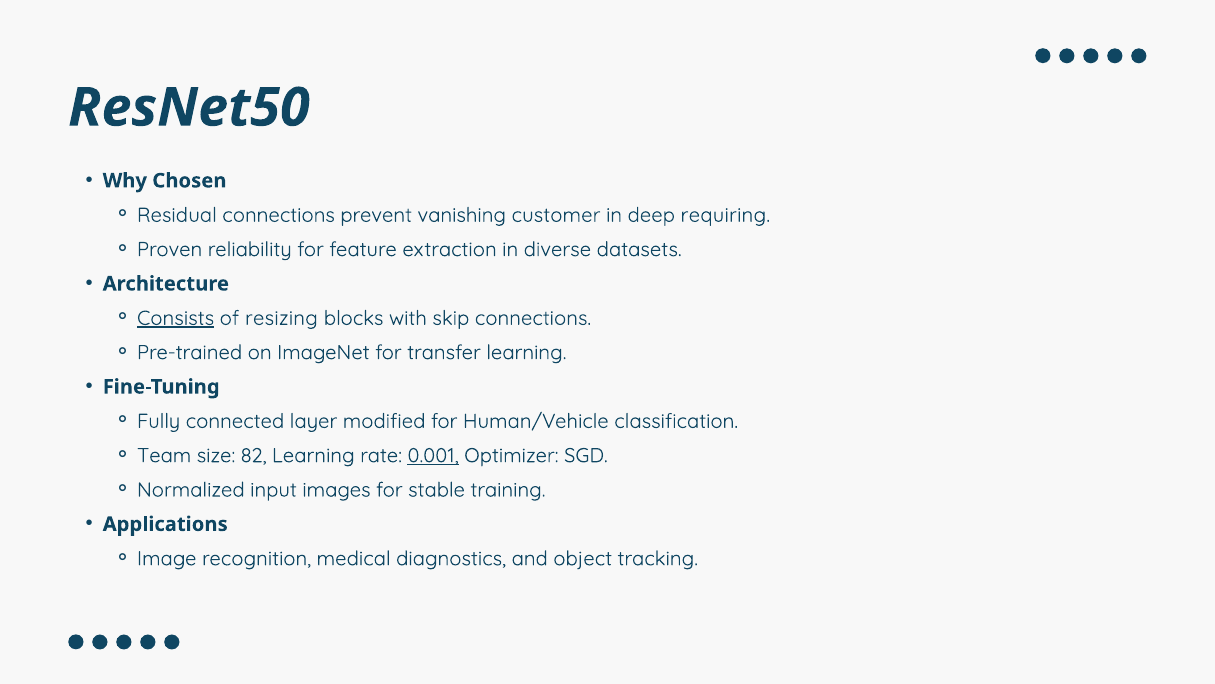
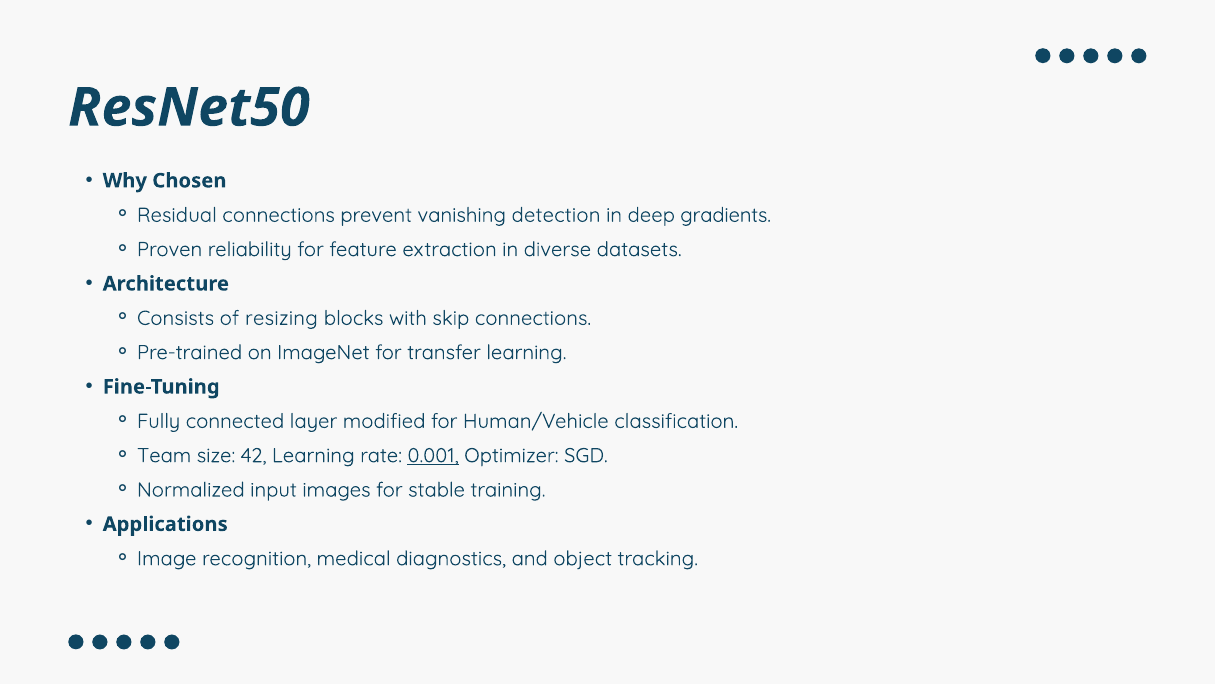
customer: customer -> detection
requiring: requiring -> gradients
Consists underline: present -> none
82: 82 -> 42
